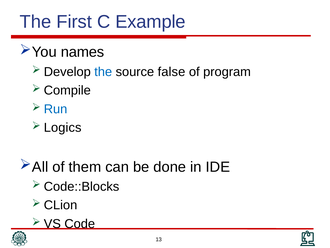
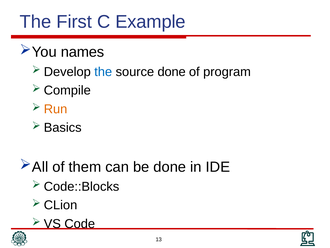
source false: false -> done
Run colour: blue -> orange
Logics: Logics -> Basics
